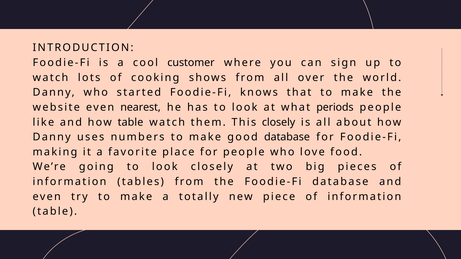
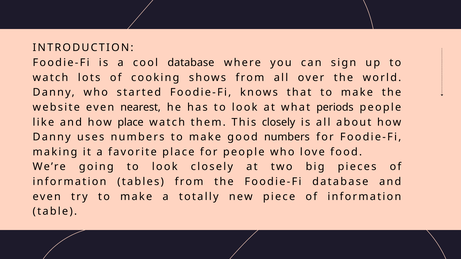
cool customer: customer -> database
how table: table -> place
good database: database -> numbers
